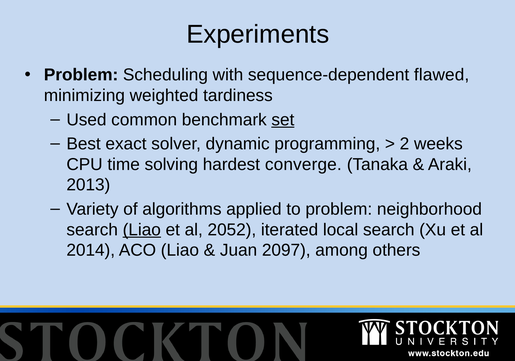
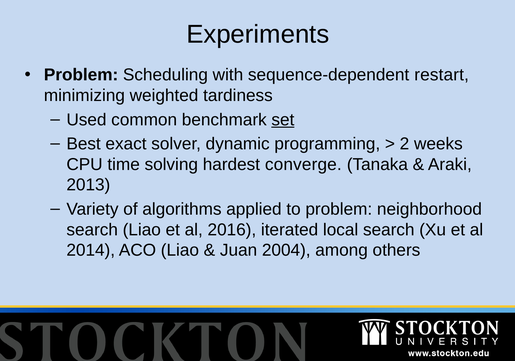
flawed: flawed -> restart
Liao at (142, 229) underline: present -> none
2052: 2052 -> 2016
2097: 2097 -> 2004
